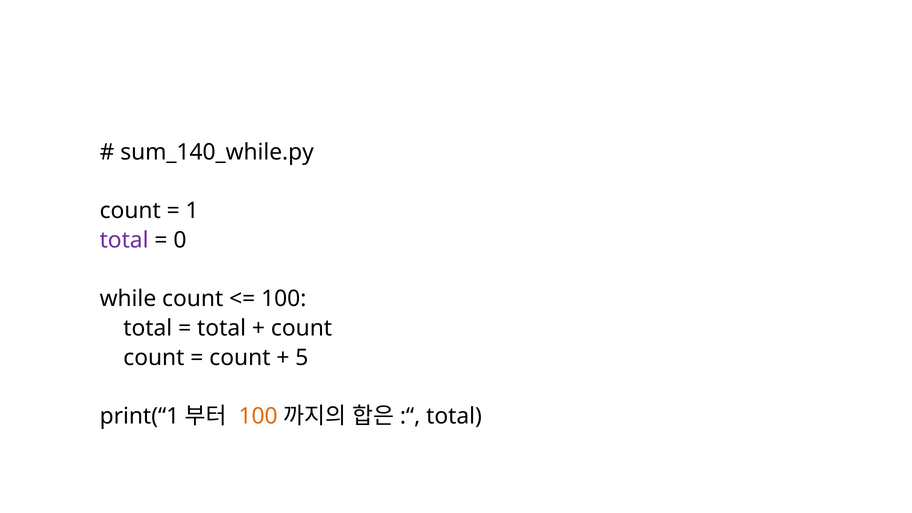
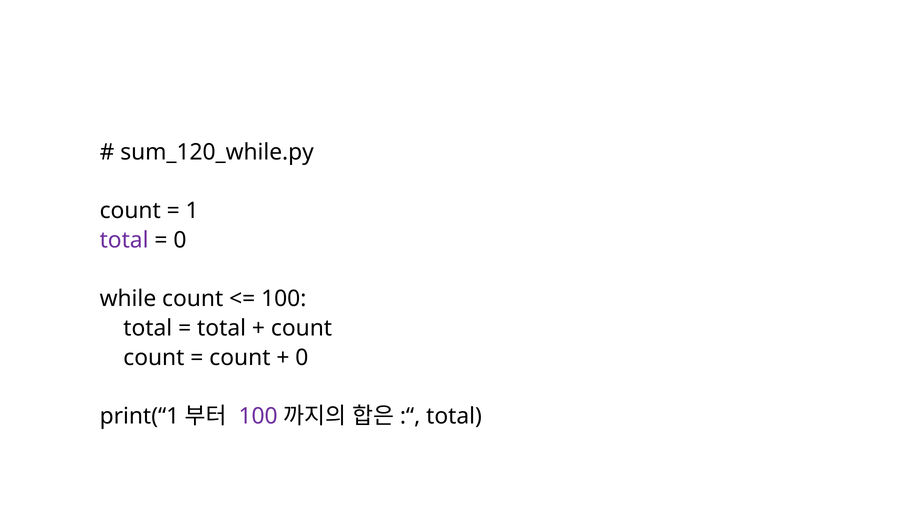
sum_140_while.py: sum_140_while.py -> sum_120_while.py
5 at (302, 358): 5 -> 0
100 at (258, 416) colour: orange -> purple
